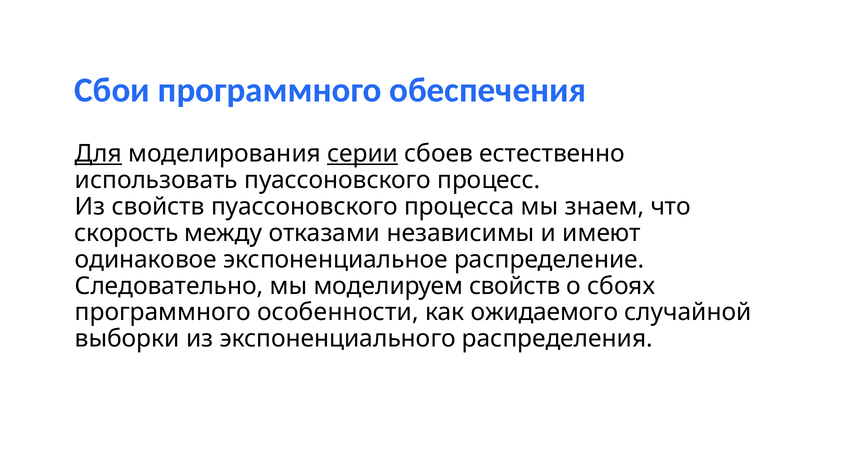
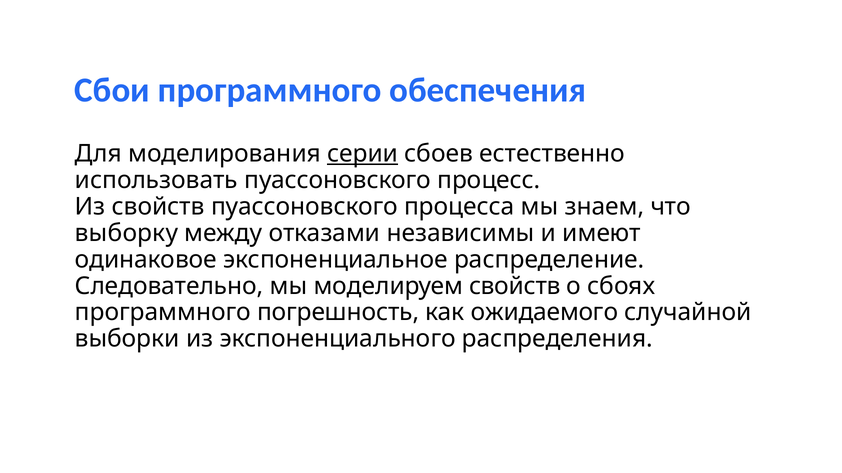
Для underline: present -> none
скорость: скорость -> выборку
особенности: особенности -> погрешность
